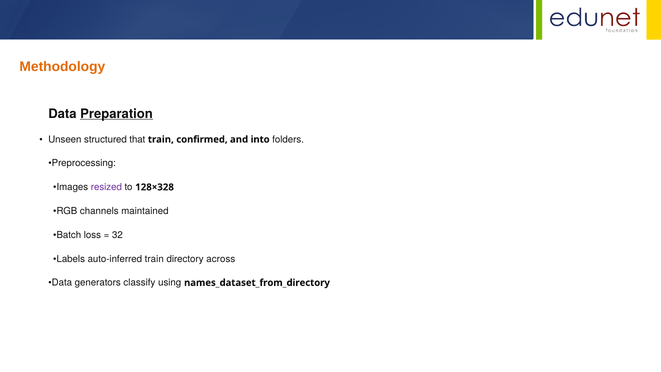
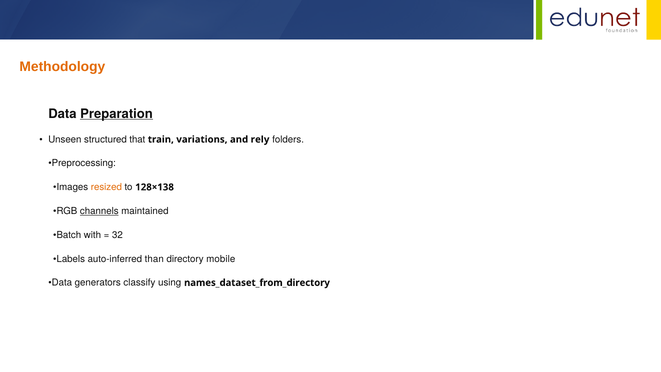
confirmed: confirmed -> variations
into: into -> rely
resized colour: purple -> orange
128×328: 128×328 -> 128×138
channels underline: none -> present
loss: loss -> with
auto-inferred train: train -> than
across: across -> mobile
